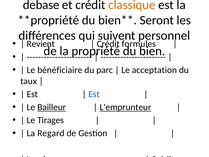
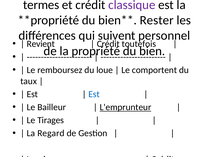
debase: debase -> termes
classique at (132, 5) colour: orange -> purple
Seront: Seront -> Rester
formules: formules -> toutefois
bénéficiaire: bénéficiaire -> remboursez
parc: parc -> loue
acceptation: acceptation -> comportent
Bailleur underline: present -> none
